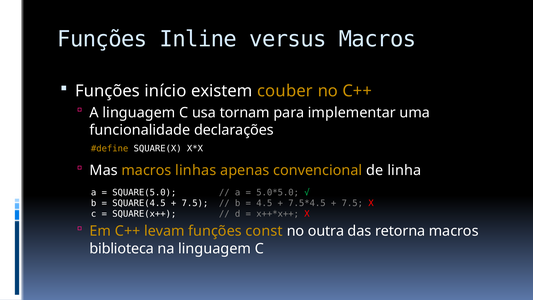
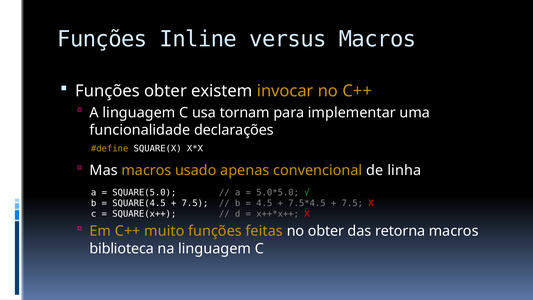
Funções início: início -> obter
couber: couber -> invocar
linhas: linhas -> usado
levam: levam -> muito
const: const -> feitas
no outra: outra -> obter
